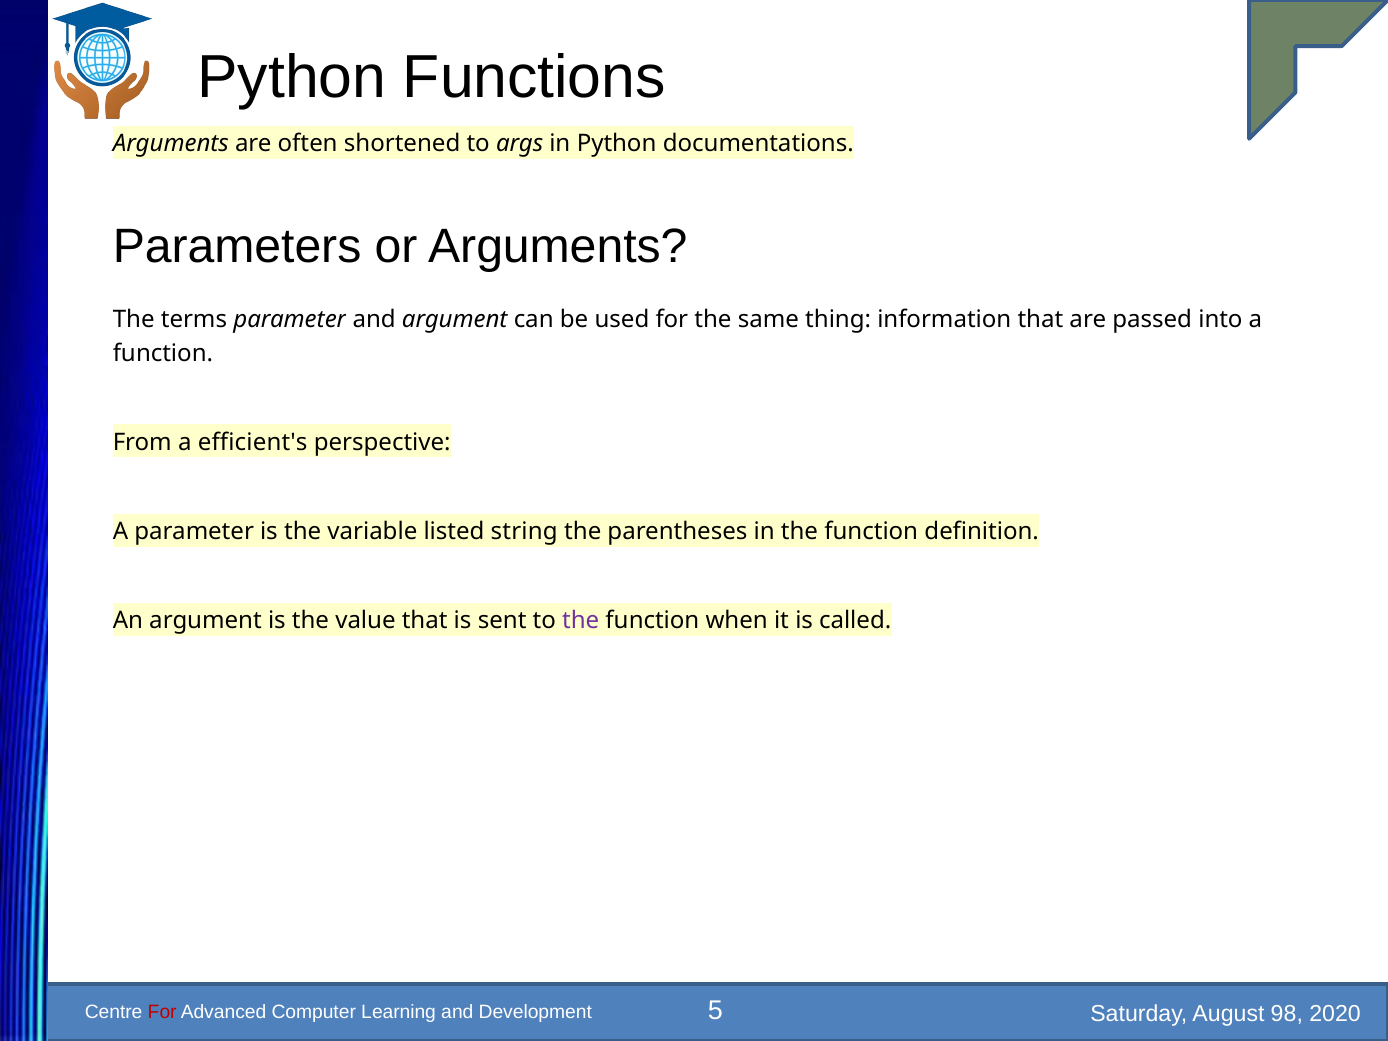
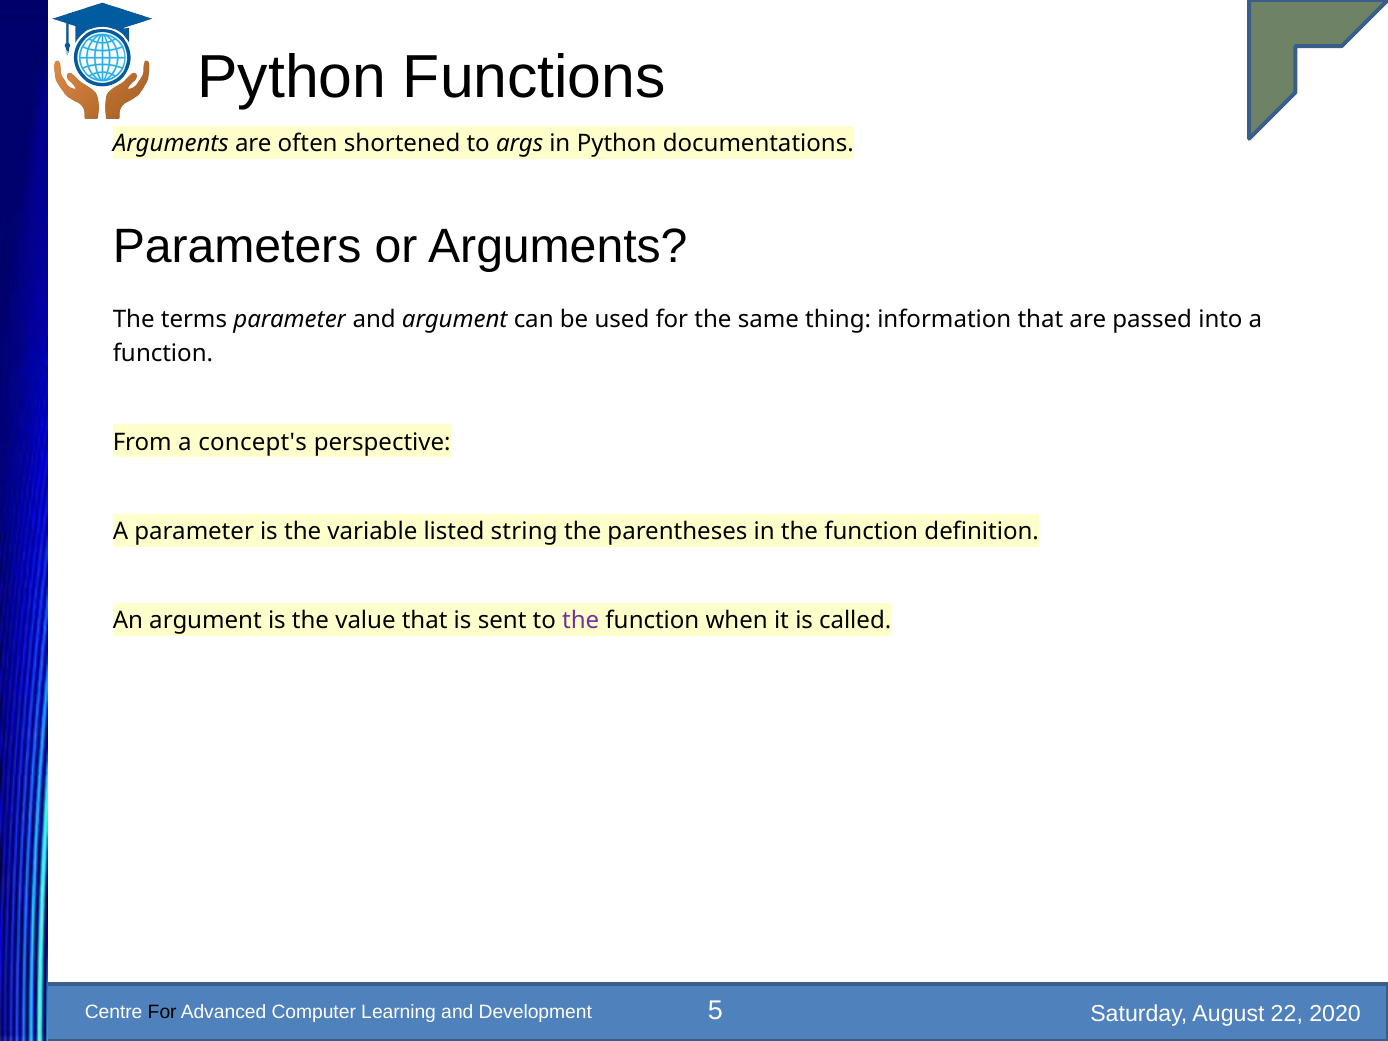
efficient's: efficient's -> concept's
98: 98 -> 22
For at (162, 1012) colour: red -> black
